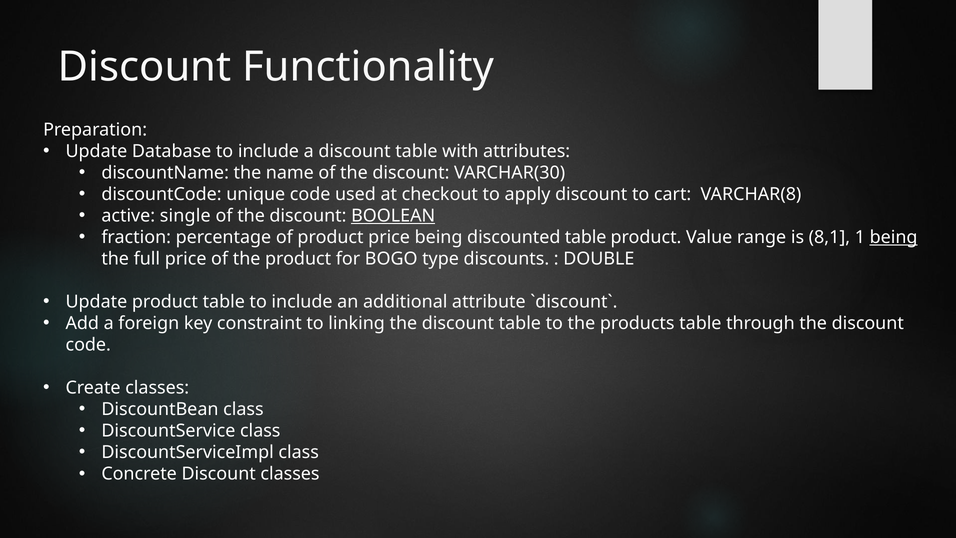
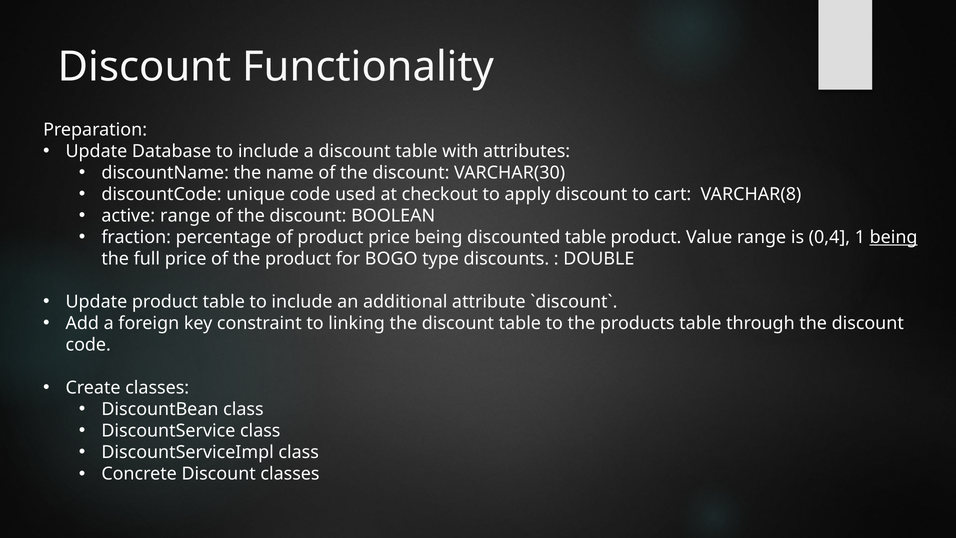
active single: single -> range
BOOLEAN underline: present -> none
8,1: 8,1 -> 0,4
